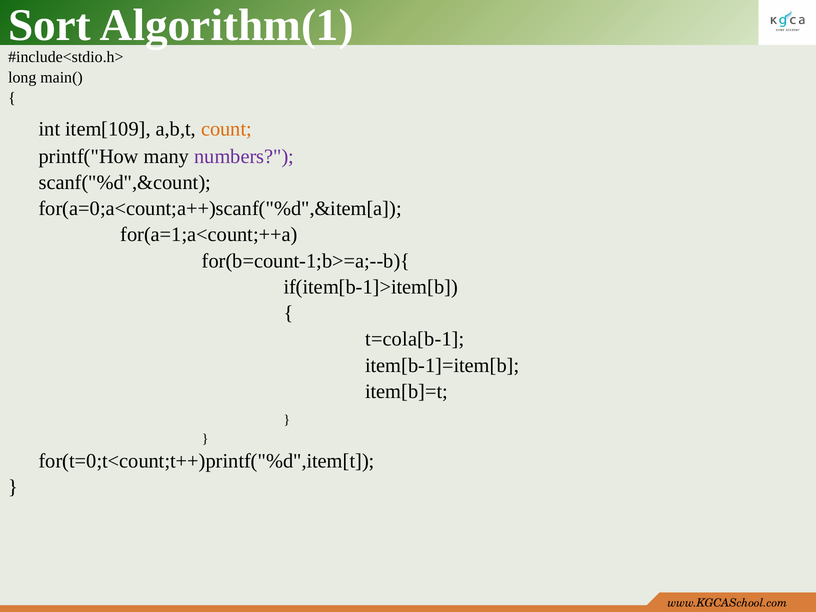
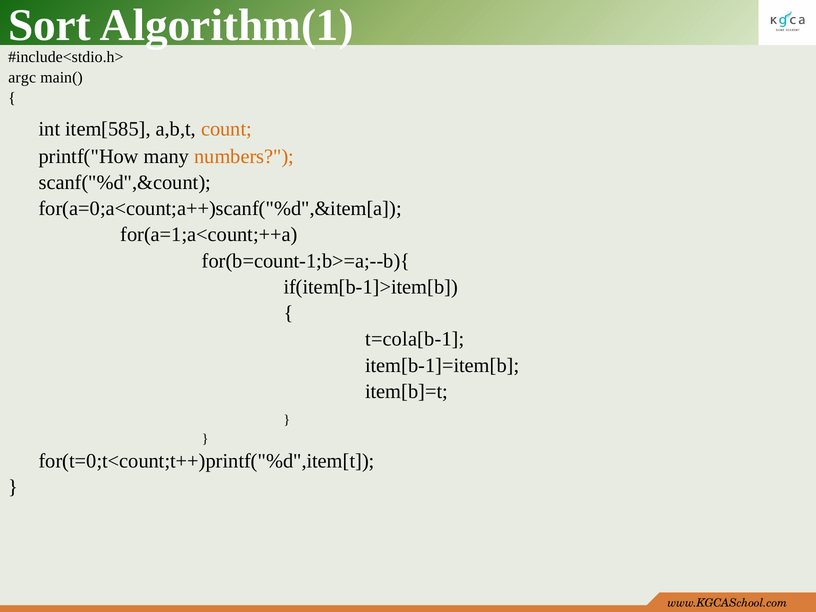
long: long -> argc
item[109: item[109 -> item[585
numbers colour: purple -> orange
